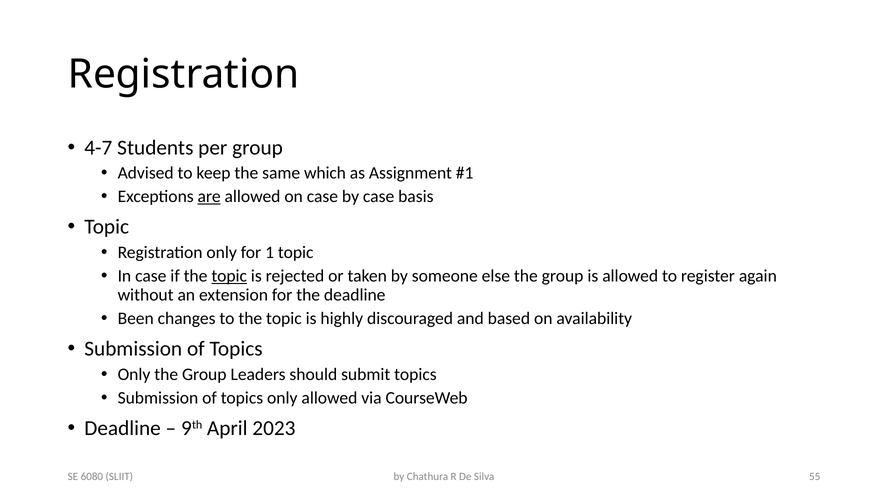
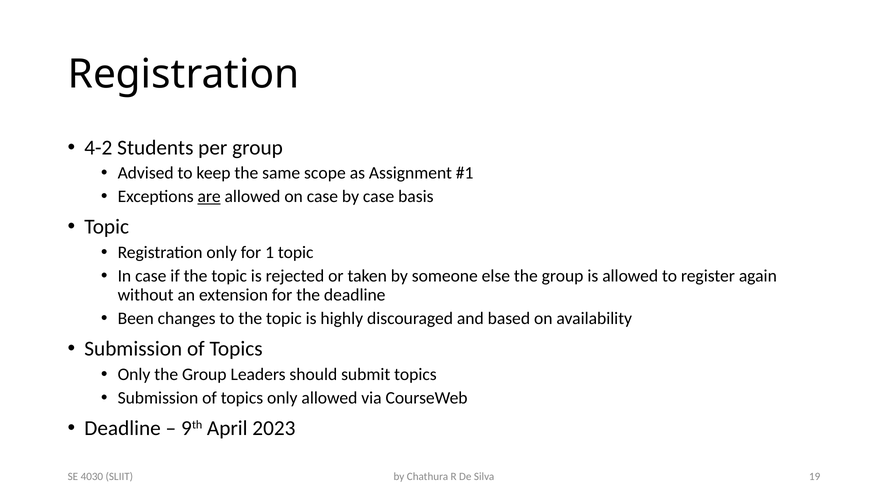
4-7: 4-7 -> 4-2
which: which -> scope
topic at (229, 276) underline: present -> none
55: 55 -> 19
6080: 6080 -> 4030
